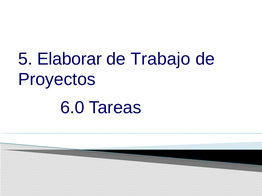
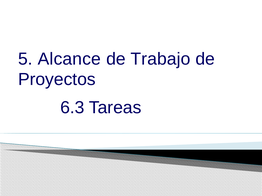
Elaborar: Elaborar -> Alcance
6.0: 6.0 -> 6.3
